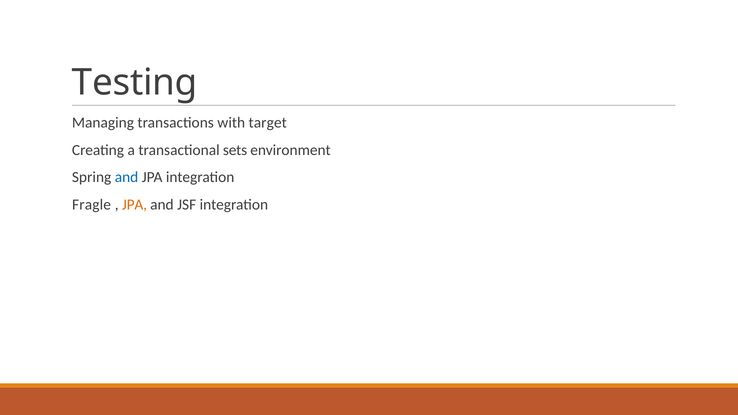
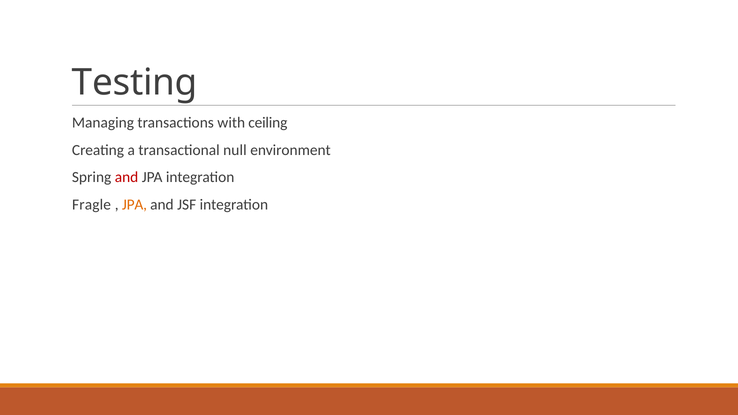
target: target -> ceiling
sets: sets -> null
and at (127, 177) colour: blue -> red
